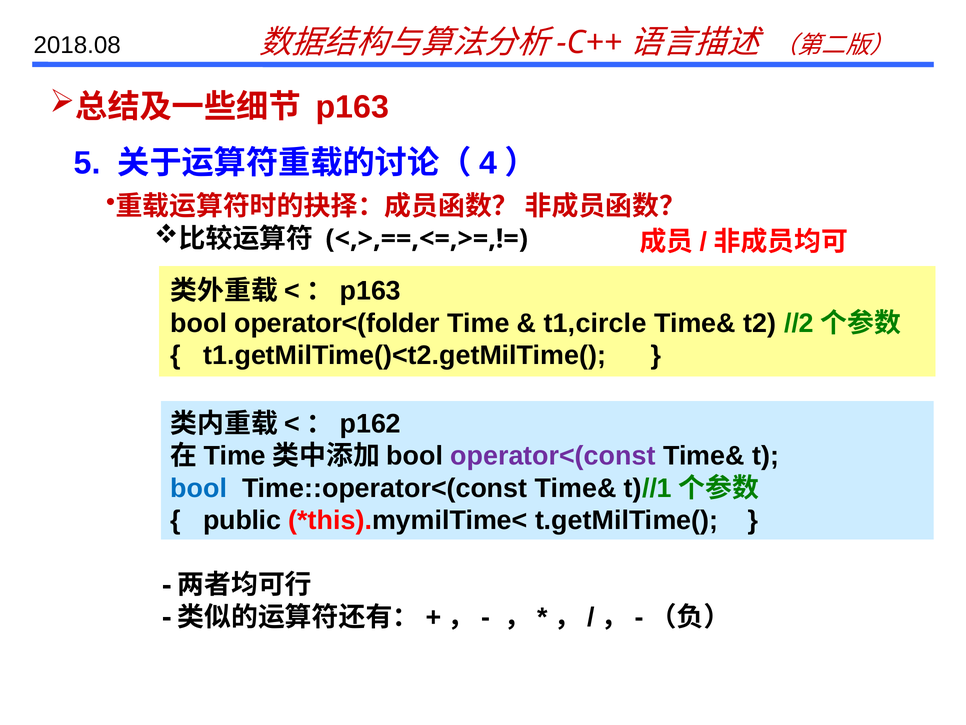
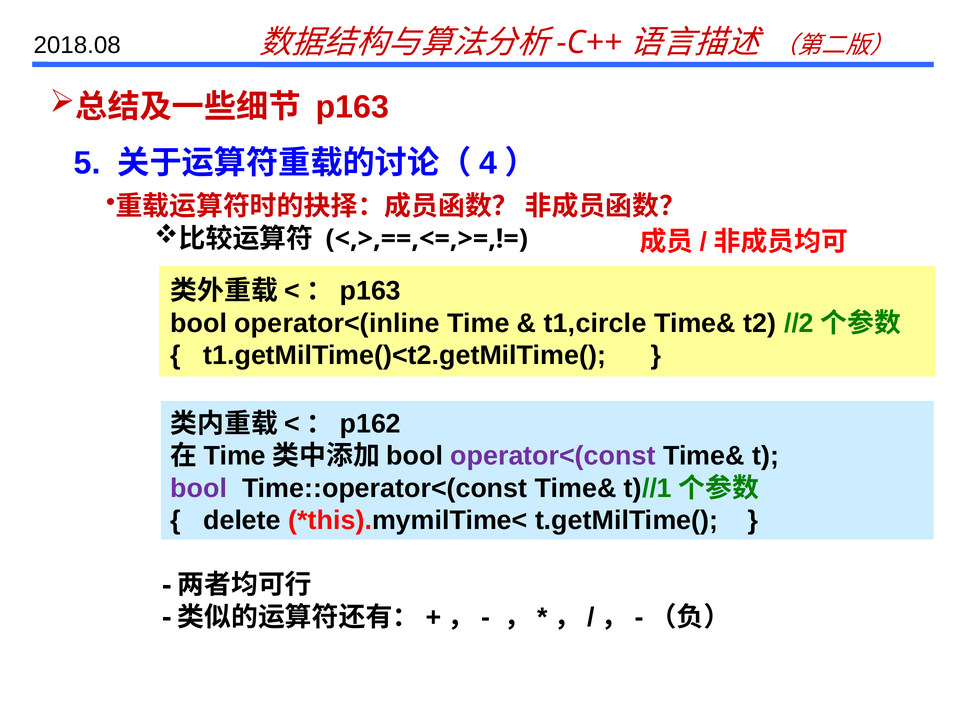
operator<(folder: operator<(folder -> operator<(inline
bool at (199, 488) colour: blue -> purple
public: public -> delete
